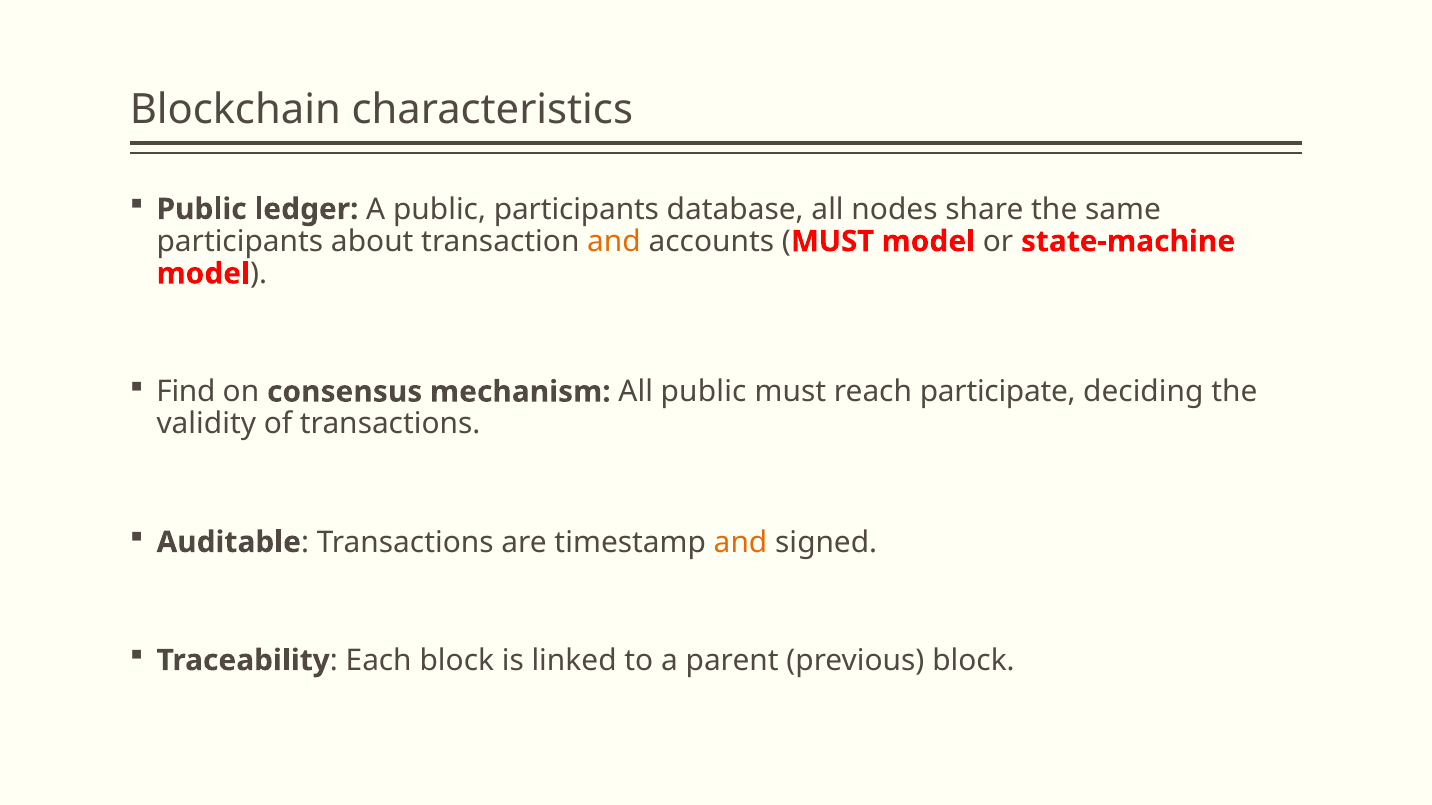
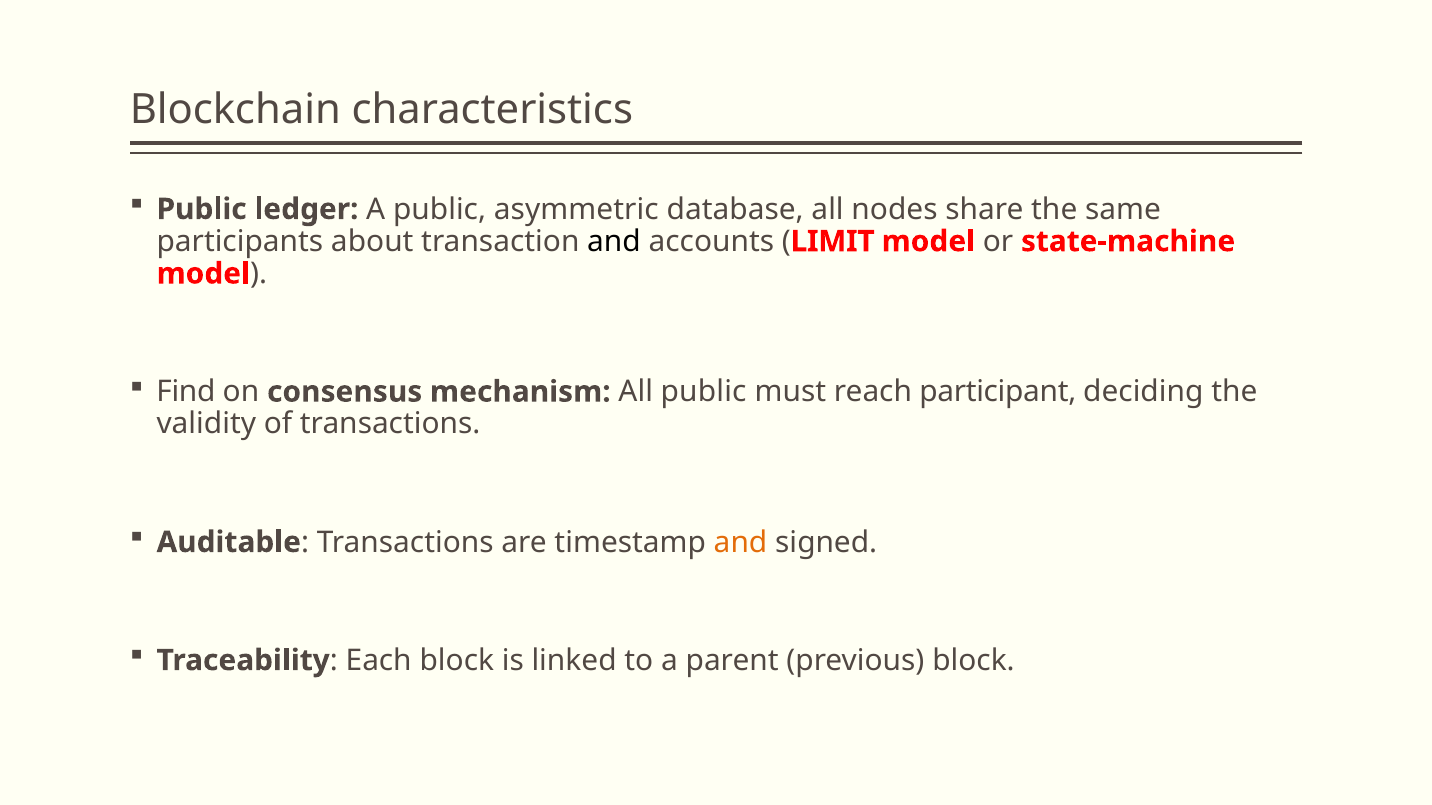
public participants: participants -> asymmetric
and at (614, 242) colour: orange -> black
MUST at (833, 242): MUST -> LIMIT
participate: participate -> participant
